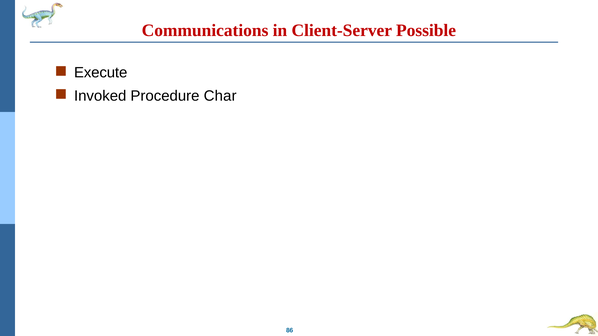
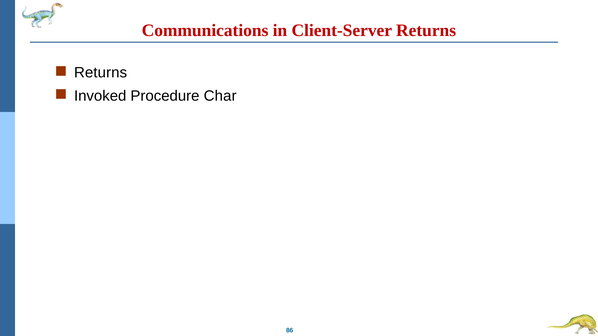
Client-Server Possible: Possible -> Returns
Execute at (101, 73): Execute -> Returns
